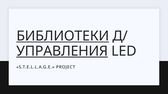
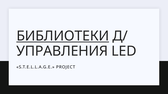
УПРАВЛЕНИЯ underline: present -> none
